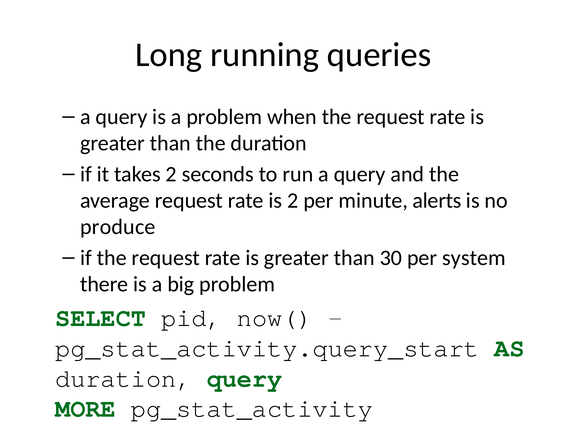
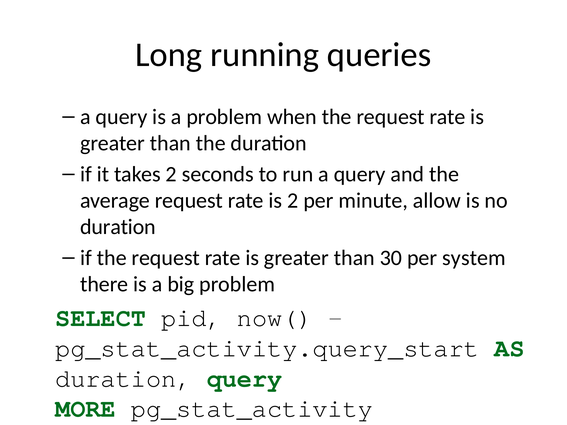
alerts: alerts -> allow
produce at (118, 227): produce -> duration
